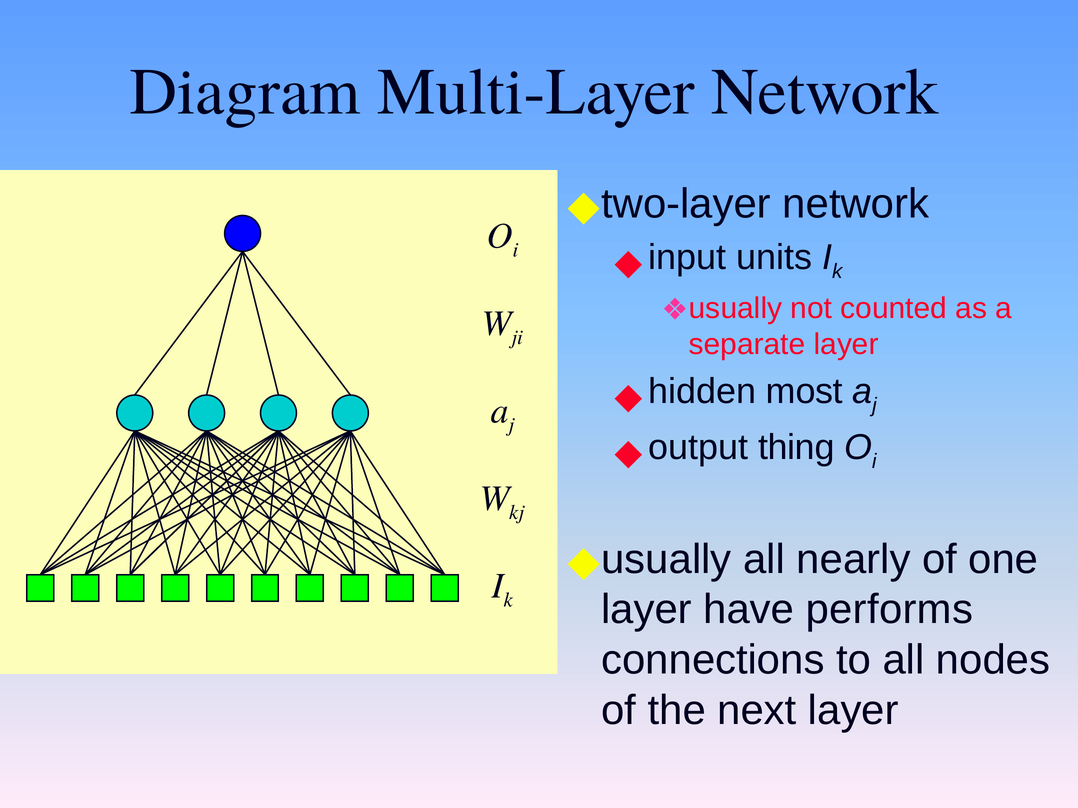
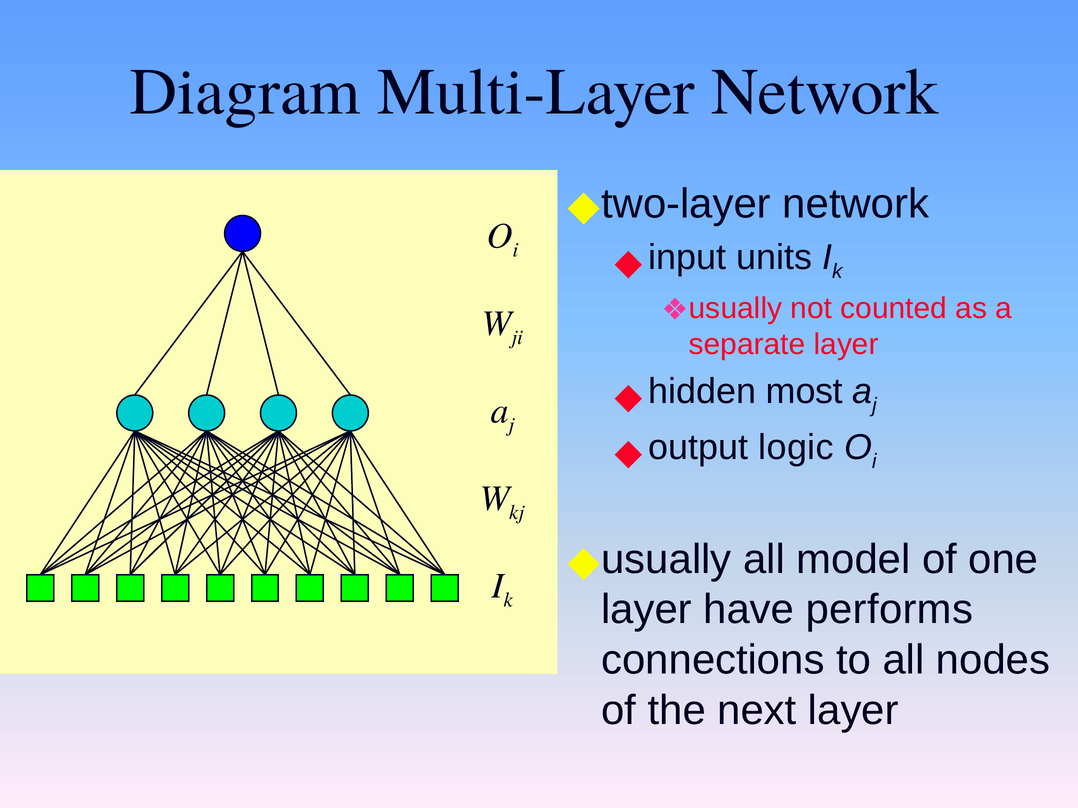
thing: thing -> logic
nearly: nearly -> model
